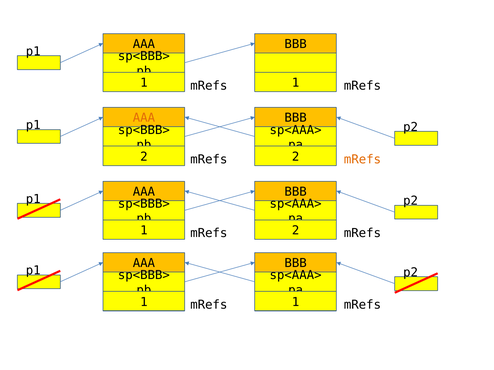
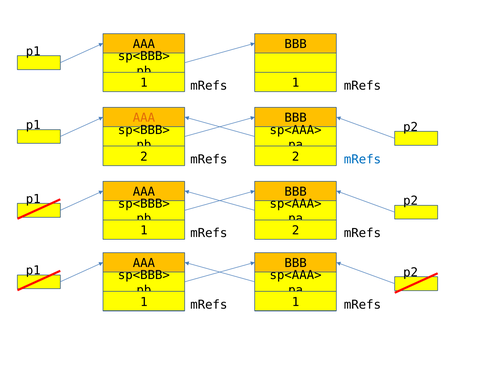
mRefs at (362, 160) colour: orange -> blue
